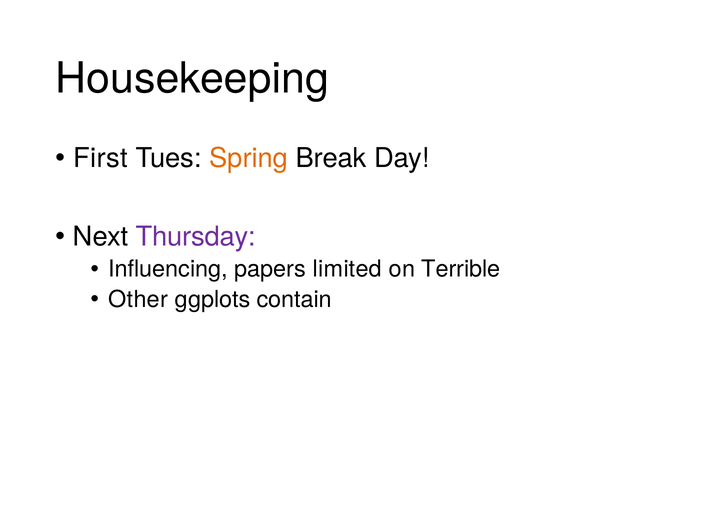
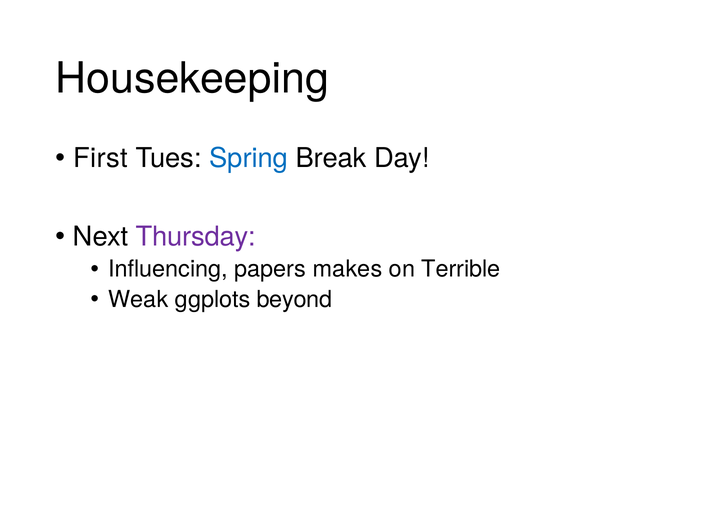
Spring colour: orange -> blue
limited: limited -> makes
Other: Other -> Weak
contain: contain -> beyond
